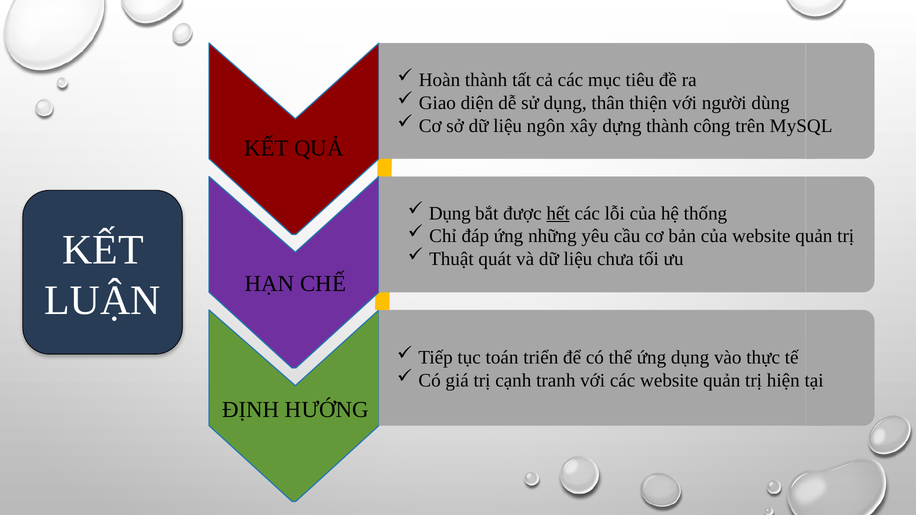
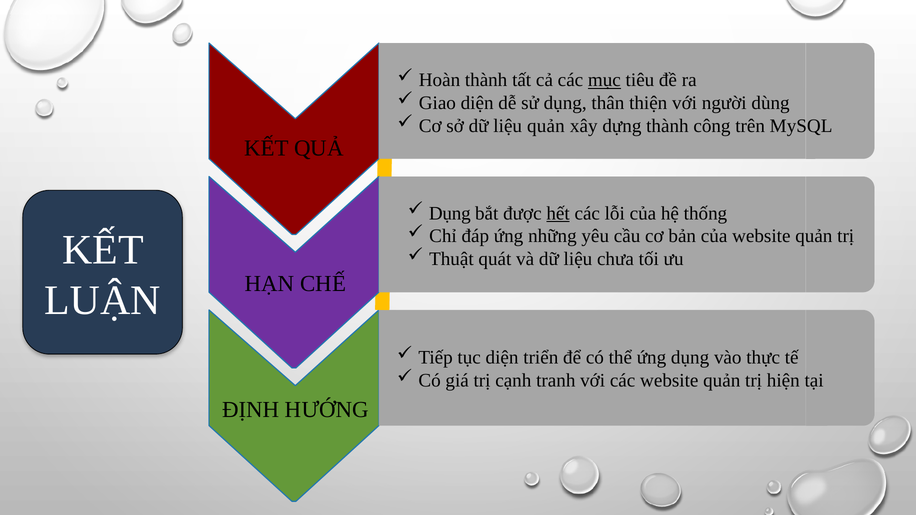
mục underline: none -> present
liệu ngôn: ngôn -> quản
tục toán: toán -> diện
